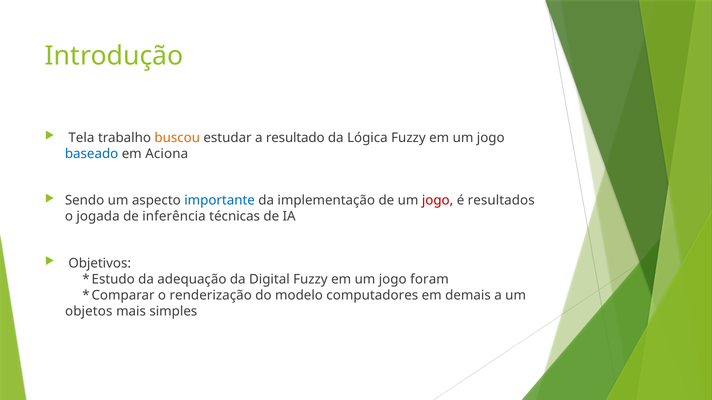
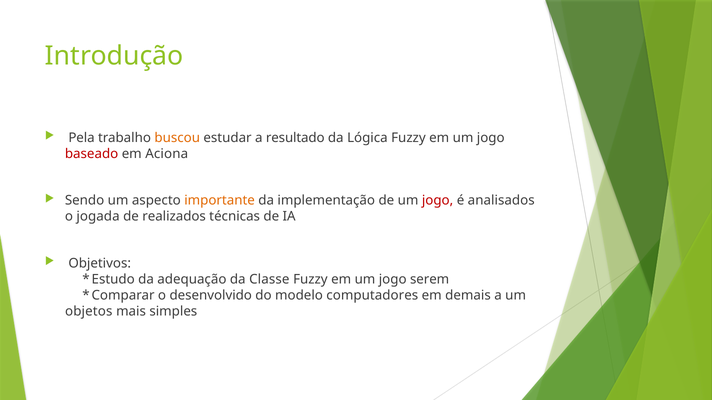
Tela: Tela -> Pela
baseado colour: blue -> red
importante colour: blue -> orange
resultados: resultados -> analisados
inferência: inferência -> realizados
Digital: Digital -> Classe
foram: foram -> serem
renderização: renderização -> desenvolvido
